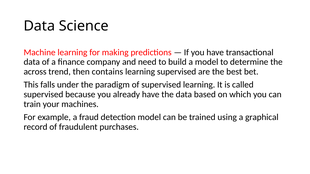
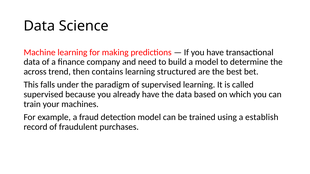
learning supervised: supervised -> structured
graphical: graphical -> establish
